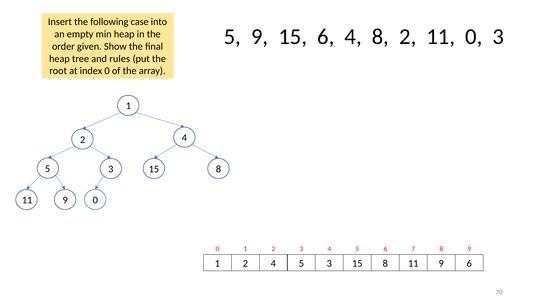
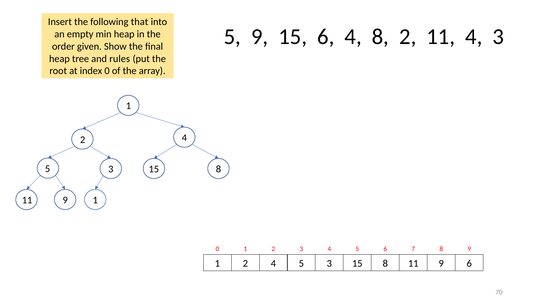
case: case -> that
11 0: 0 -> 4
9 0: 0 -> 1
